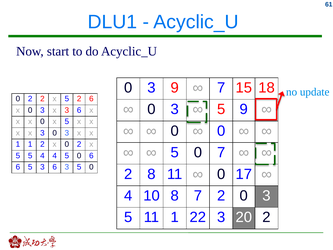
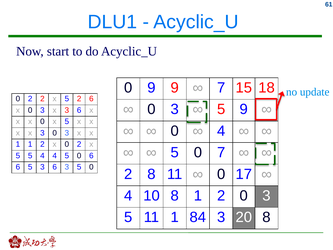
3 at (152, 88): 3 -> 9
0 at (221, 131): 0 -> 4
8 7: 7 -> 1
22: 22 -> 84
20 2: 2 -> 8
